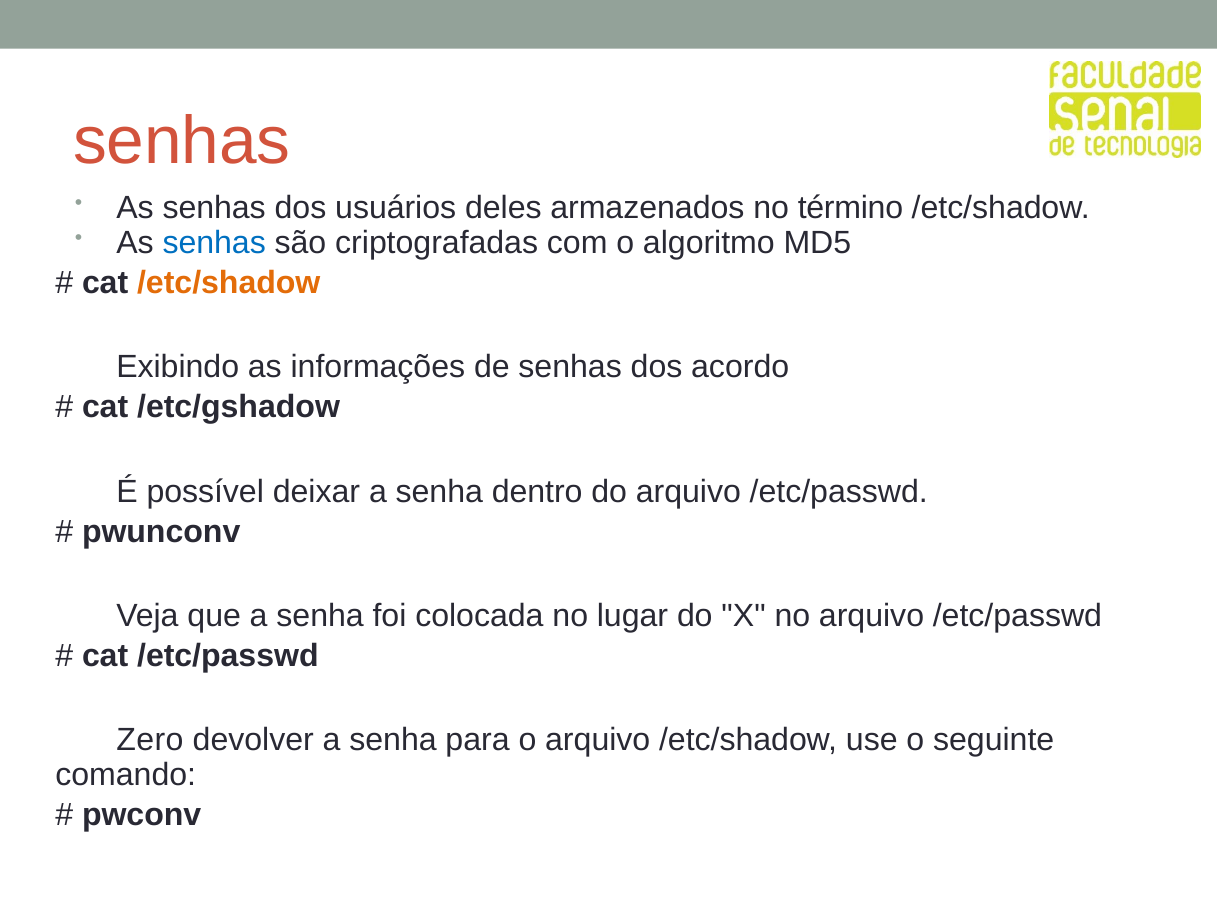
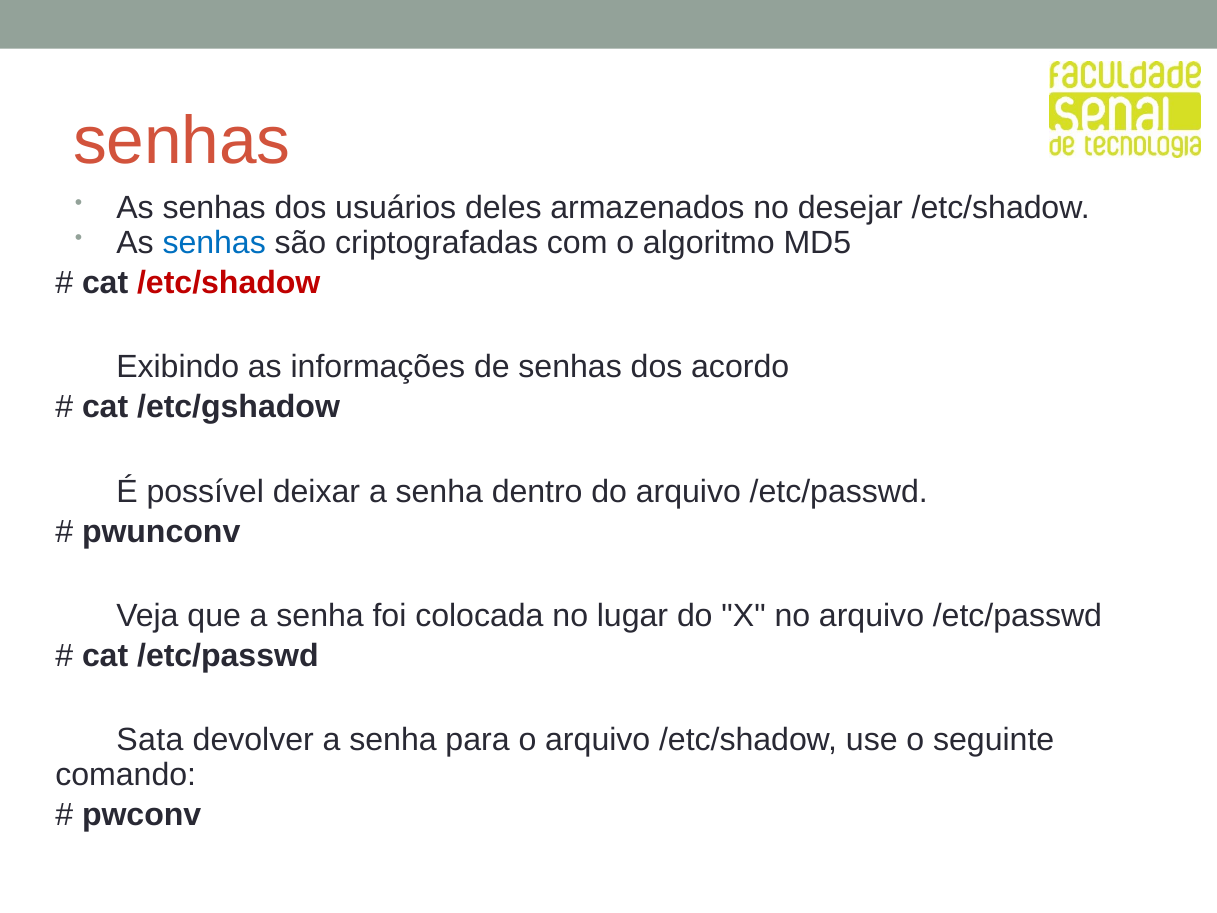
término: término -> desejar
/etc/shadow at (229, 283) colour: orange -> red
Zero: Zero -> Sata
